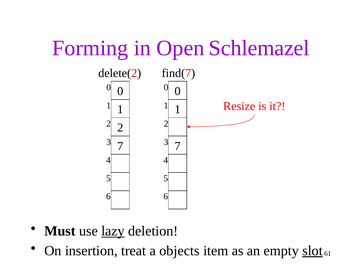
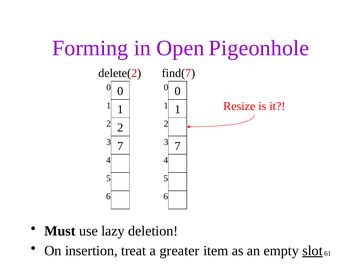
Schlemazel: Schlemazel -> Pigeonhole
lazy underline: present -> none
objects: objects -> greater
